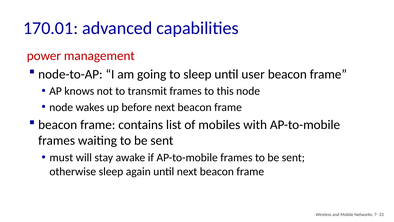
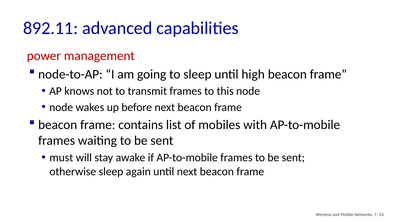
170.01: 170.01 -> 892.11
user: user -> high
